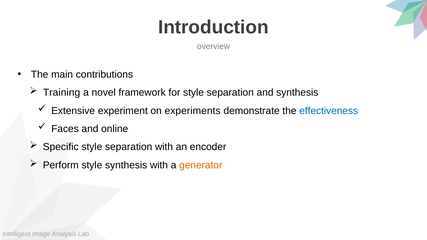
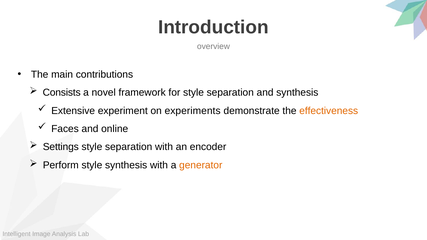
Training: Training -> Consists
effectiveness colour: blue -> orange
Specific: Specific -> Settings
